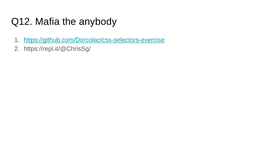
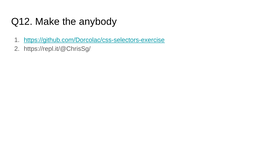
Mafia: Mafia -> Make
